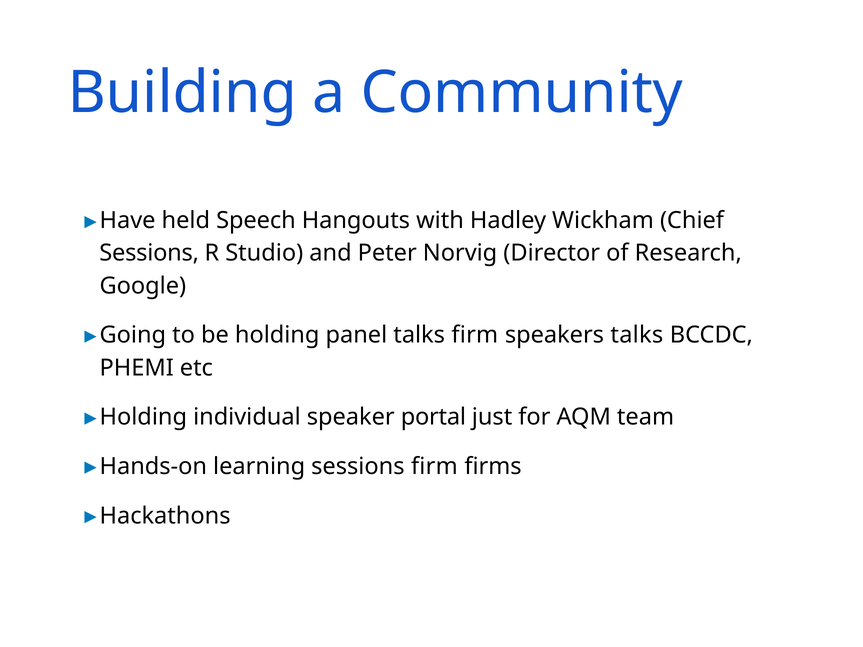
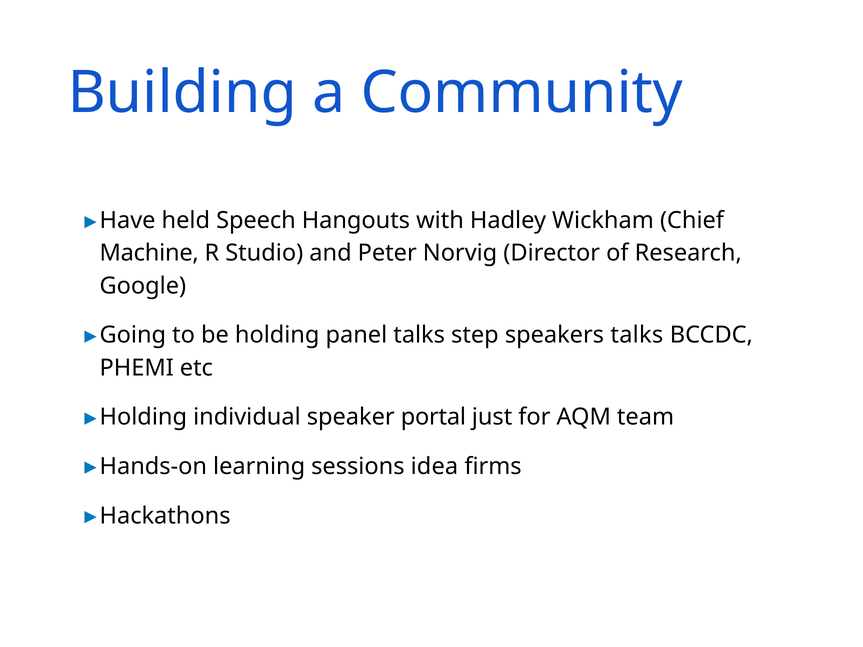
Sessions at (149, 253): Sessions -> Machine
talks firm: firm -> step
sessions firm: firm -> idea
